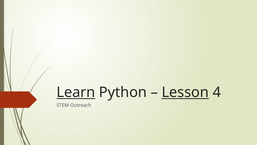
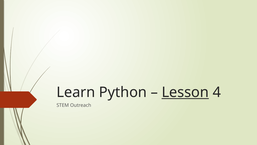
Learn underline: present -> none
